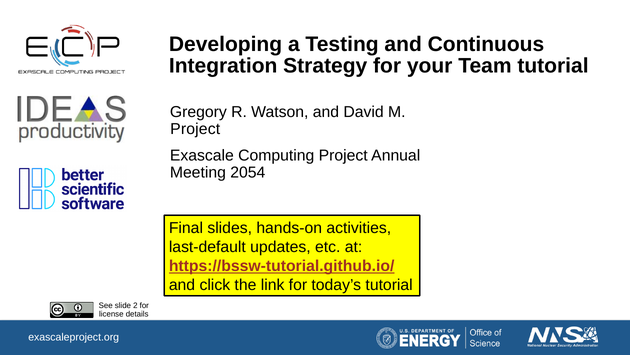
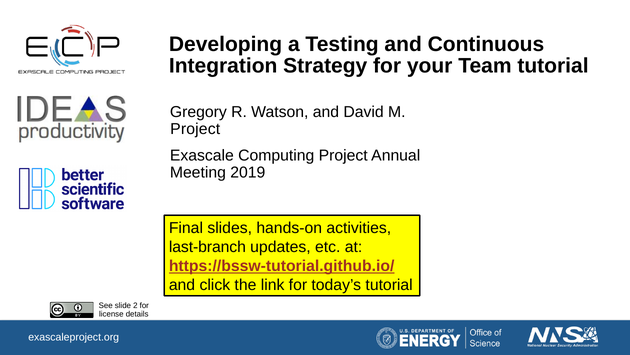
2054: 2054 -> 2019
last-default: last-default -> last-branch
